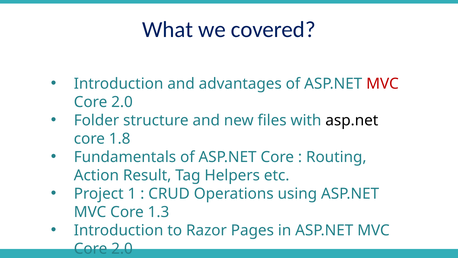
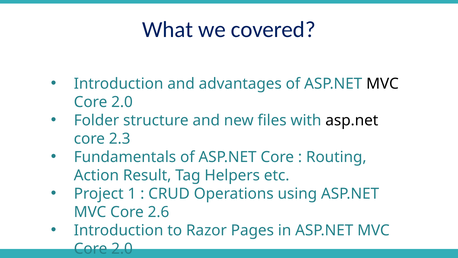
MVC at (383, 84) colour: red -> black
1.8: 1.8 -> 2.3
1.3: 1.3 -> 2.6
